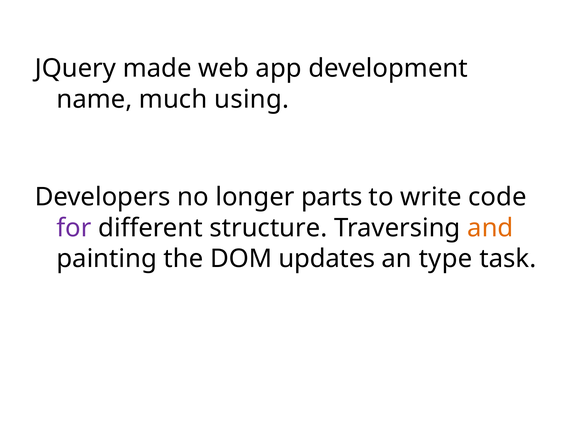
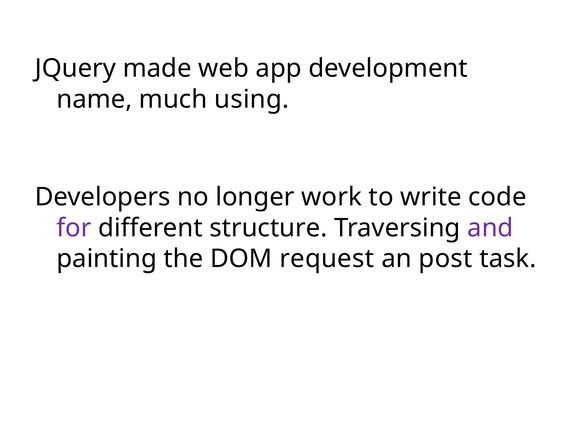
parts: parts -> work
and colour: orange -> purple
updates: updates -> request
type: type -> post
